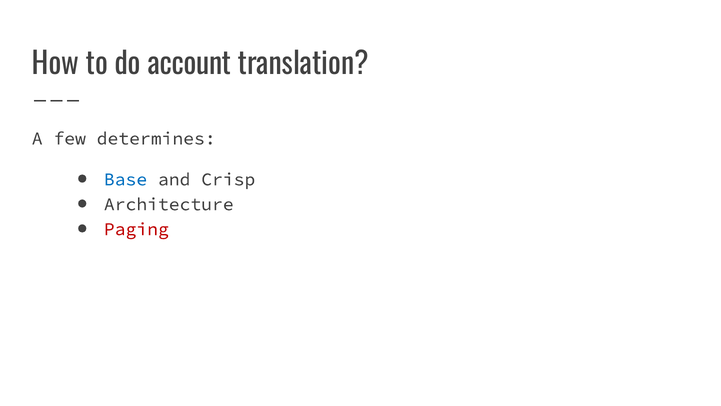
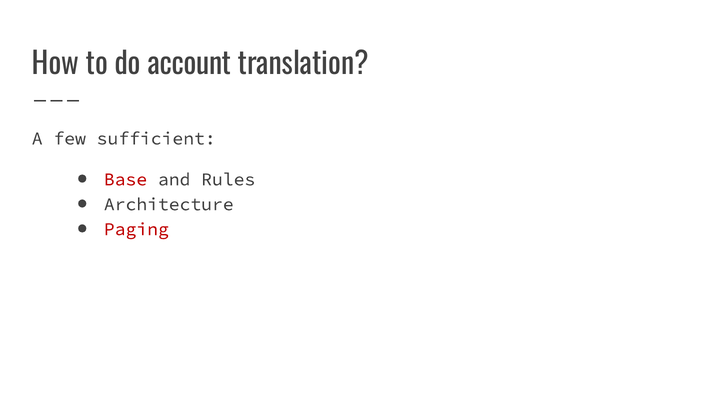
determines: determines -> sufficient
Base colour: blue -> red
Crisp: Crisp -> Rules
